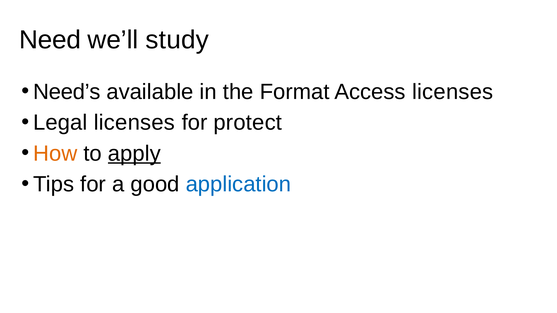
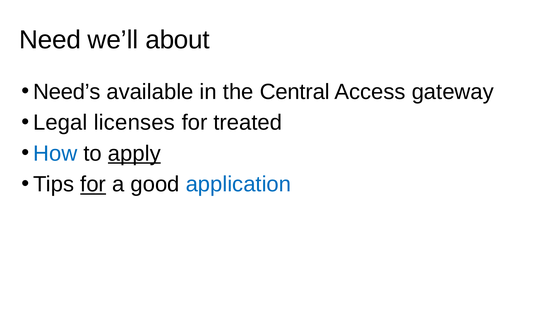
study: study -> about
Format: Format -> Central
Access licenses: licenses -> gateway
protect: protect -> treated
How colour: orange -> blue
for at (93, 185) underline: none -> present
